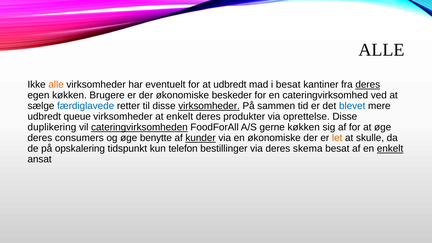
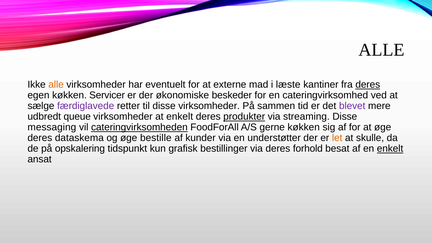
at udbredt: udbredt -> externe
i besat: besat -> læste
Brugere: Brugere -> Servicer
færdiglavede colour: blue -> purple
virksomheder at (209, 106) underline: present -> none
blevet colour: blue -> purple
produkter underline: none -> present
oprettelse: oprettelse -> streaming
duplikering: duplikering -> messaging
consumers: consumers -> dataskema
benytte: benytte -> bestille
kunder underline: present -> none
en økonomiske: økonomiske -> understøtter
telefon: telefon -> grafisk
skema: skema -> forhold
